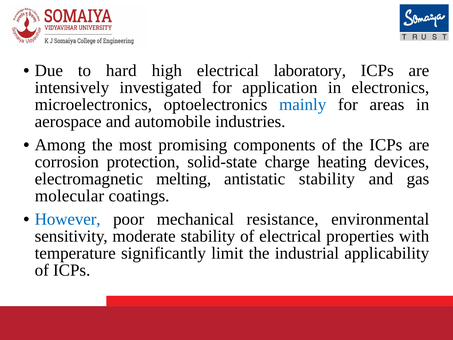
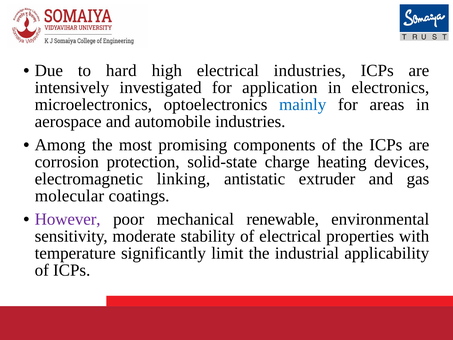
electrical laboratory: laboratory -> industries
melting: melting -> linking
antistatic stability: stability -> extruder
However colour: blue -> purple
resistance: resistance -> renewable
